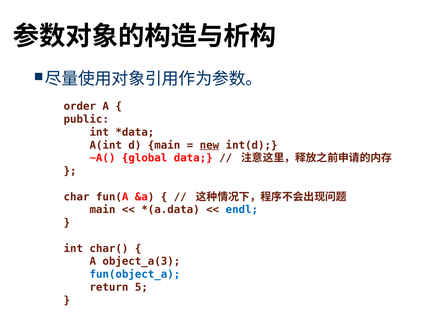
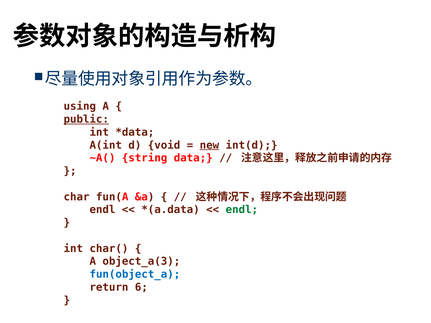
order: order -> using
public underline: none -> present
d main: main -> void
global: global -> string
main at (102, 210): main -> endl
endl at (242, 210) colour: blue -> green
5: 5 -> 6
